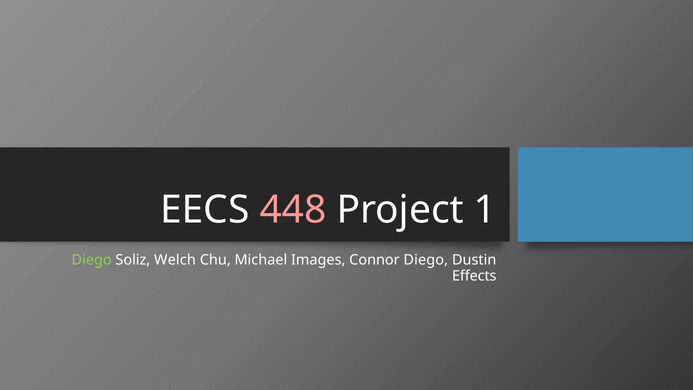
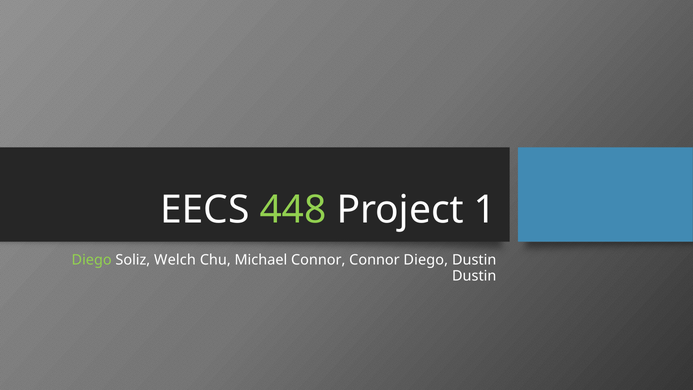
448 colour: pink -> light green
Michael Images: Images -> Connor
Effects at (474, 276): Effects -> Dustin
